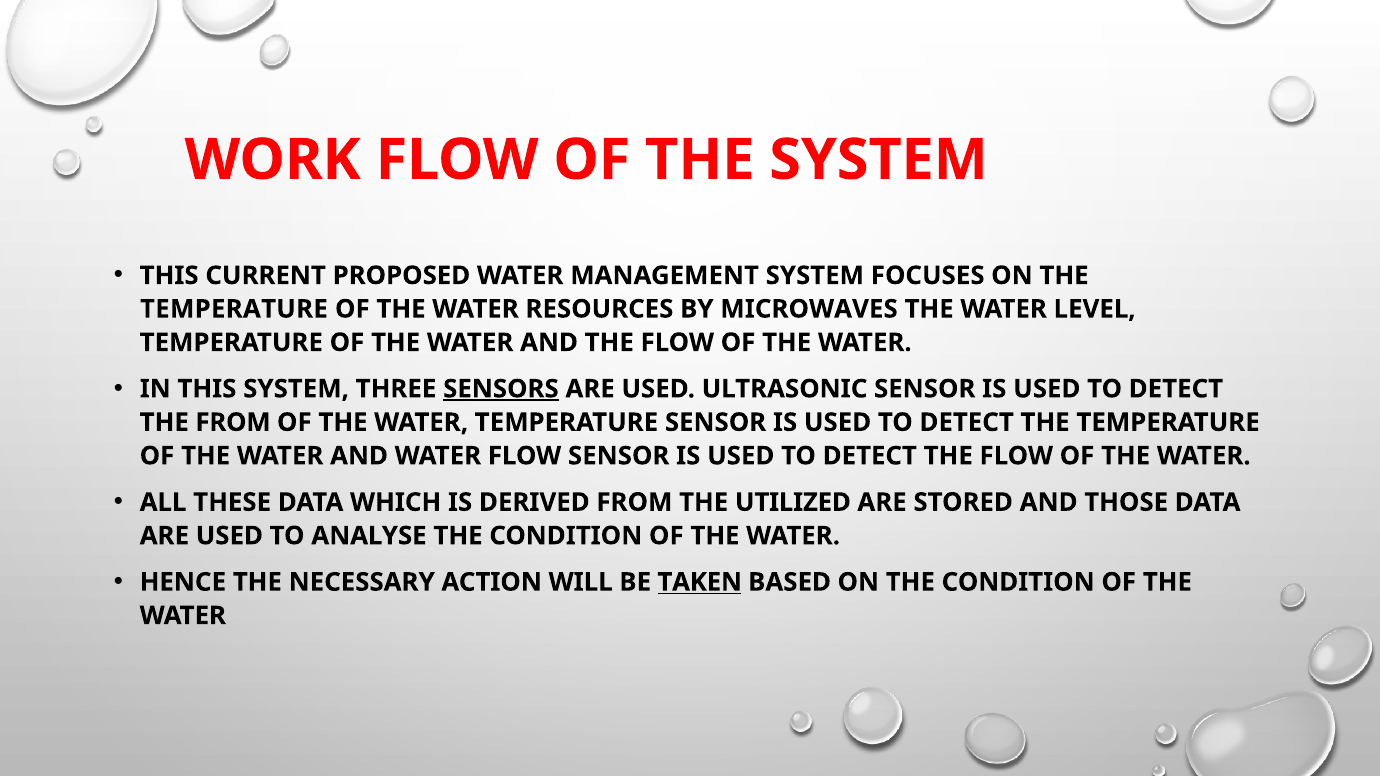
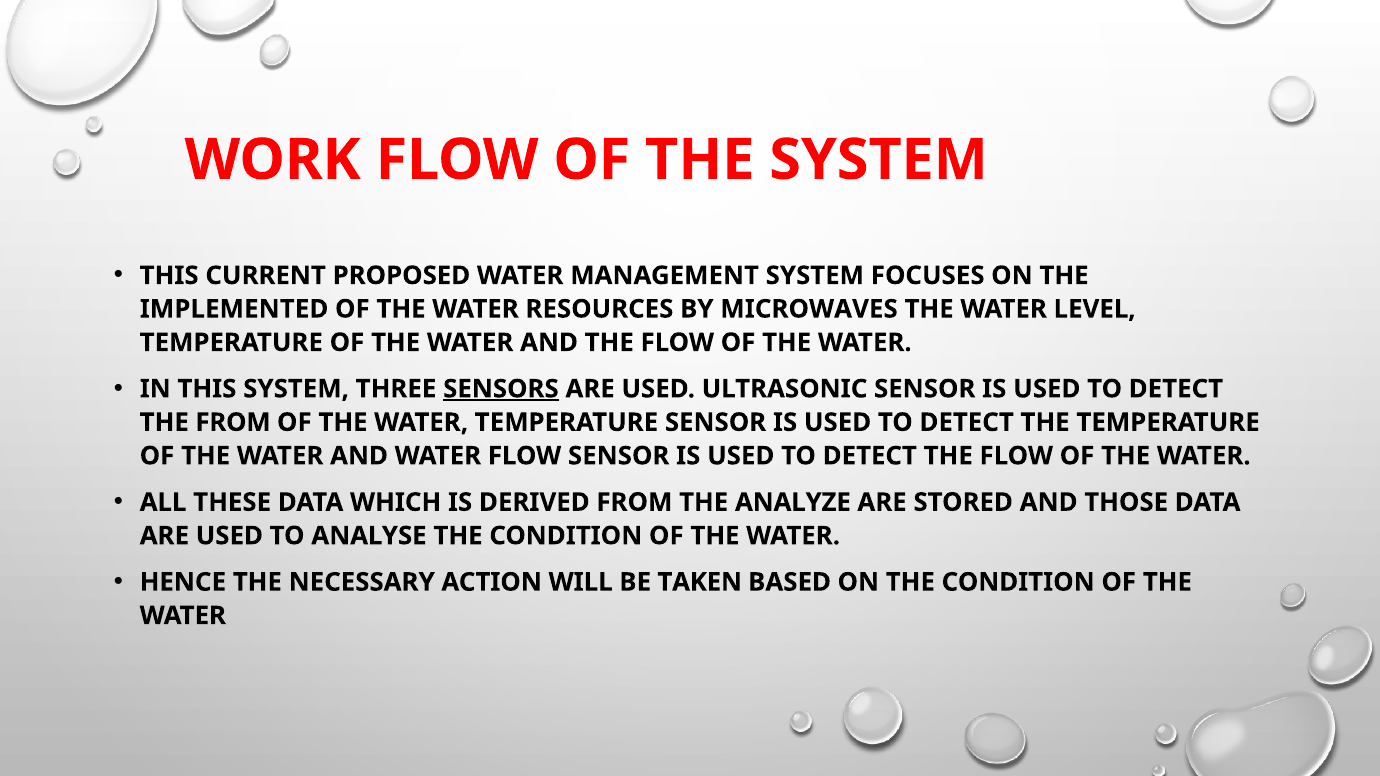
TEMPERATURE at (234, 309): TEMPERATURE -> IMPLEMENTED
UTILIZED: UTILIZED -> ANALYZE
TAKEN underline: present -> none
